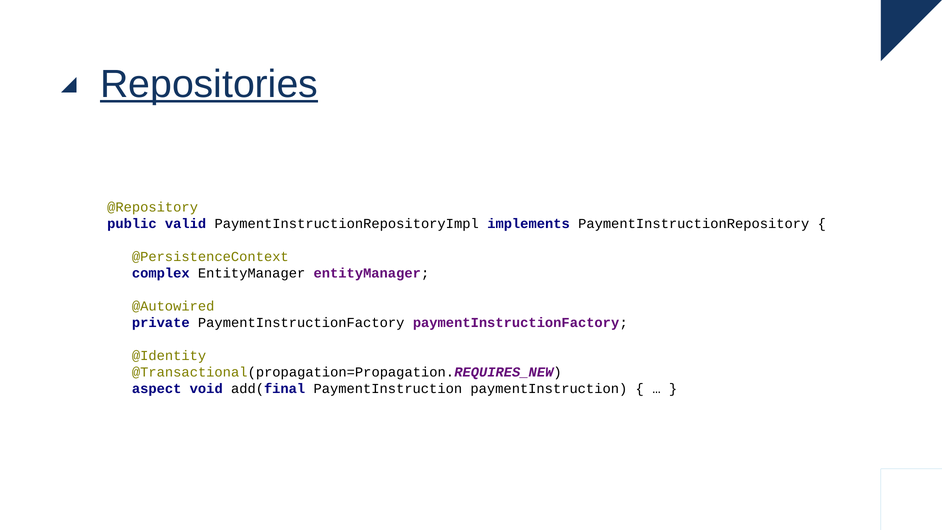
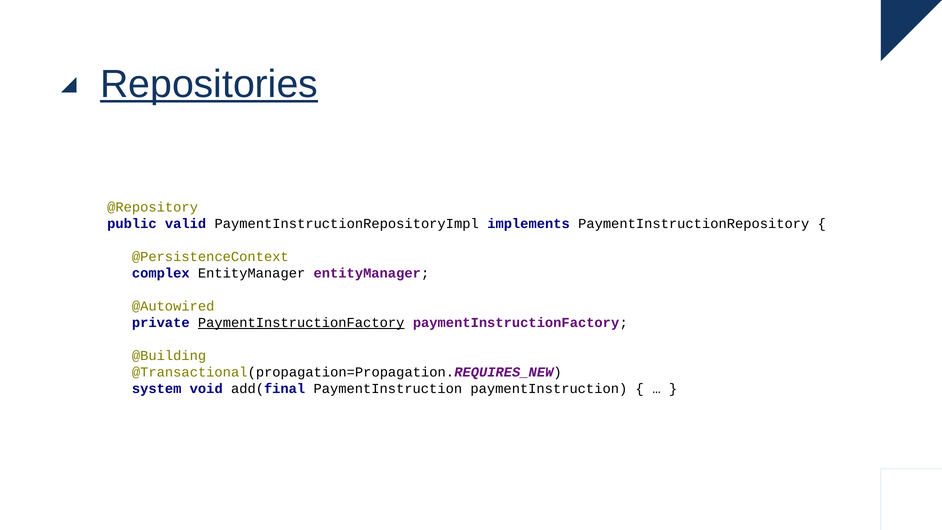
PaymentInstructionFactory at (301, 322) underline: none -> present
@Identity: @Identity -> @Building
aspect: aspect -> system
